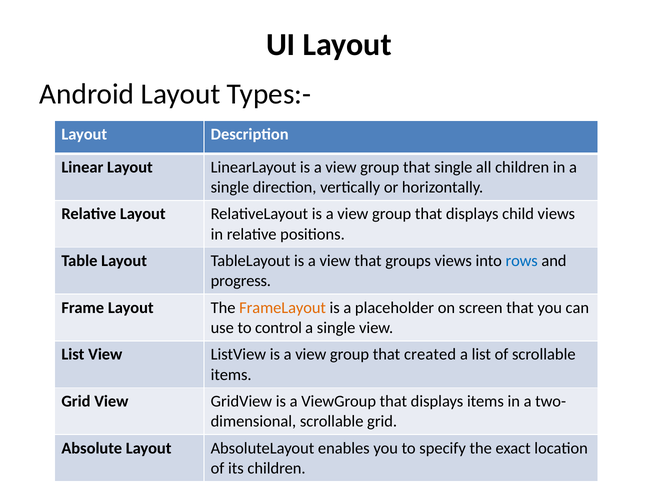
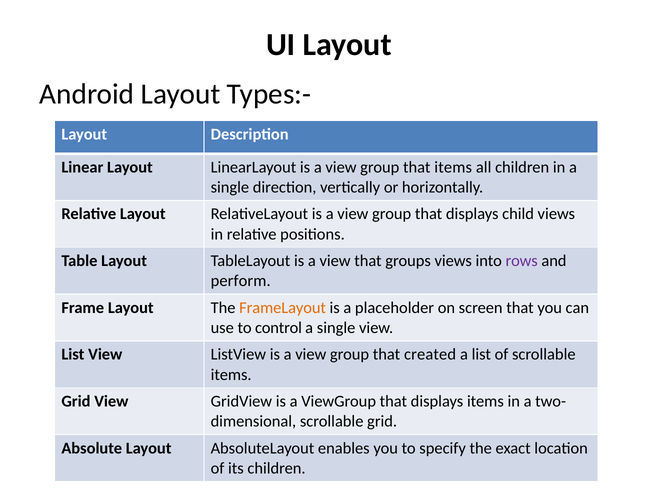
that single: single -> items
rows colour: blue -> purple
progress: progress -> perform
